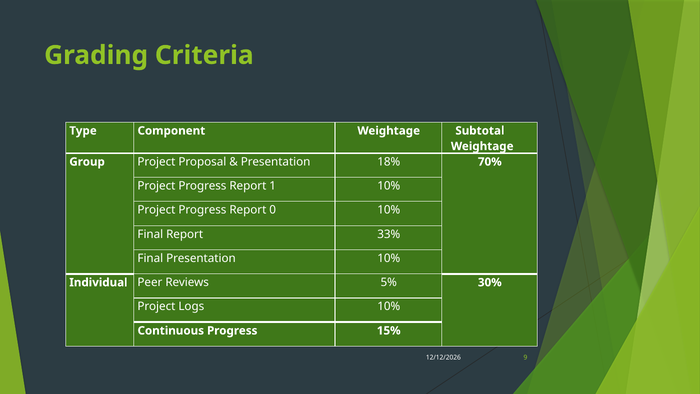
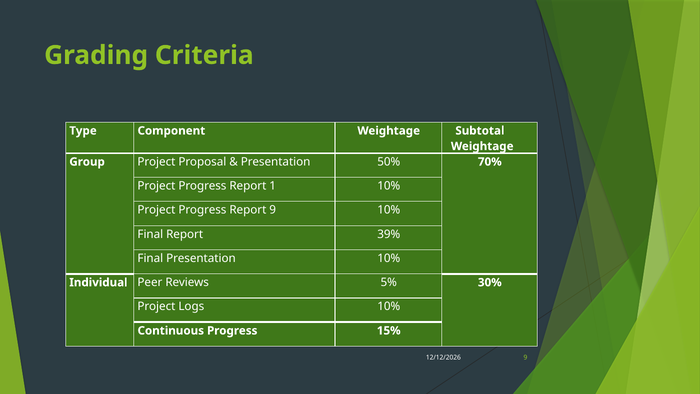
18%: 18% -> 50%
Report 0: 0 -> 9
33%: 33% -> 39%
